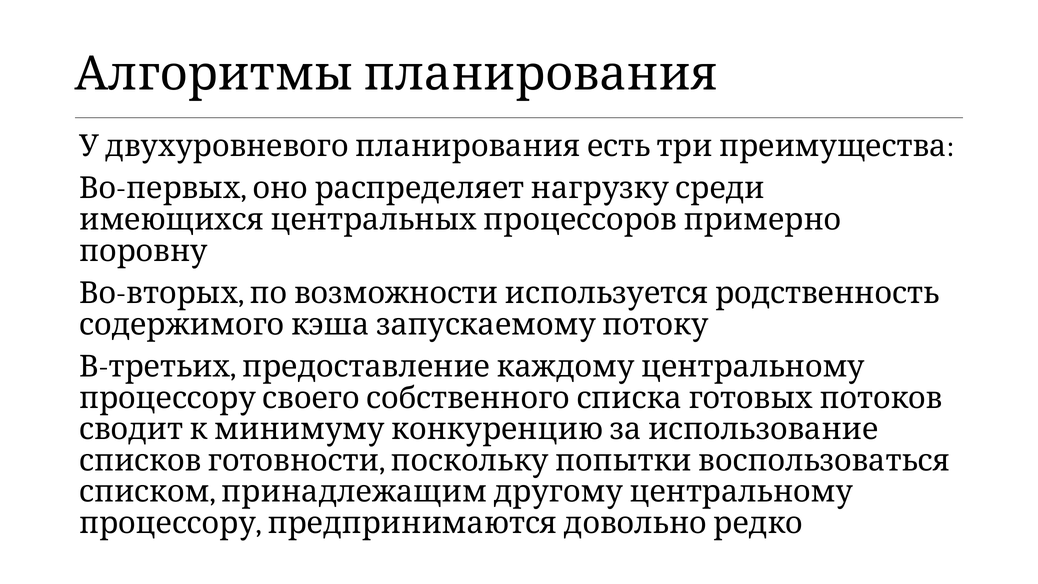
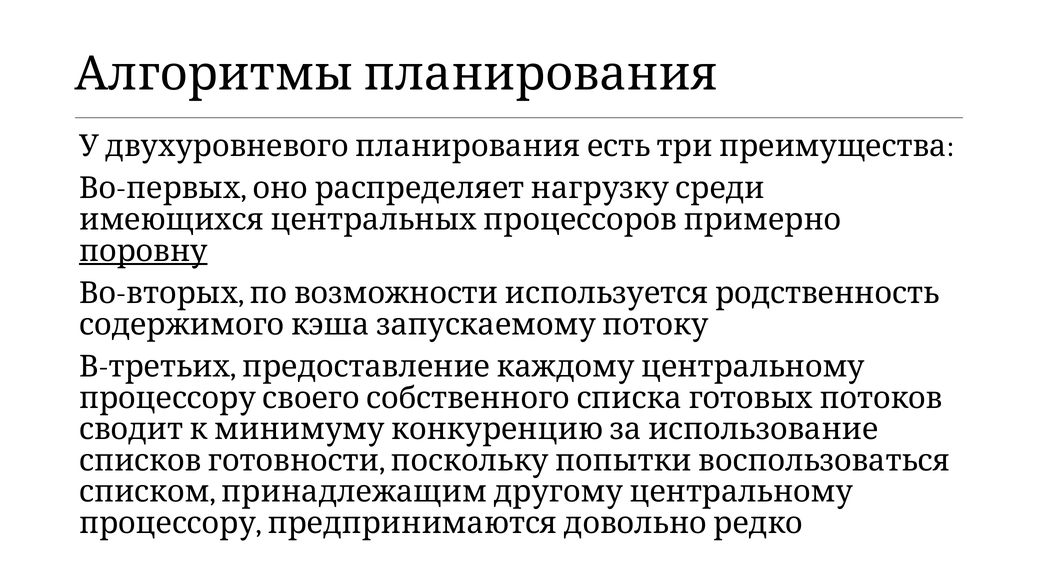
поровну underline: none -> present
